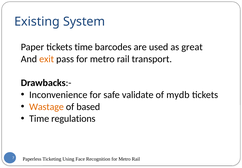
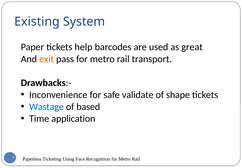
tickets time: time -> help
mydb: mydb -> shape
Wastage colour: orange -> blue
regulations: regulations -> application
